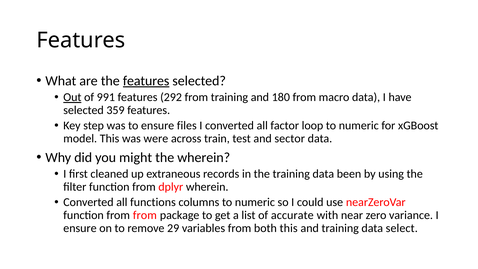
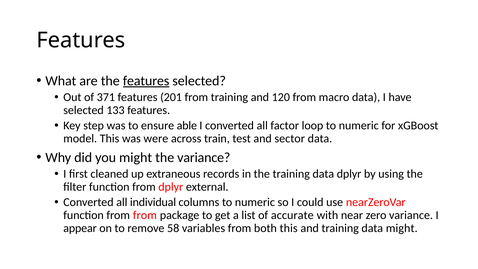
Out underline: present -> none
991: 991 -> 371
292: 292 -> 201
180: 180 -> 120
359: 359 -> 133
files: files -> able
the wherein: wherein -> variance
data been: been -> dplyr
dplyr wherein: wherein -> external
functions: functions -> individual
ensure at (80, 228): ensure -> appear
29: 29 -> 58
data select: select -> might
